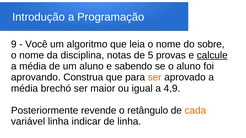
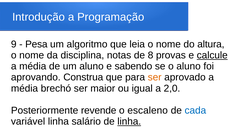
Você: Você -> Pesa
sobre: sobre -> altura
5: 5 -> 8
4,9: 4,9 -> 2,0
retângulo: retângulo -> escaleno
cada colour: orange -> blue
indicar: indicar -> salário
linha at (129, 122) underline: none -> present
